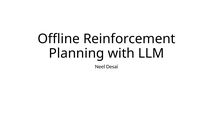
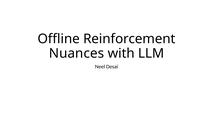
Planning: Planning -> Nuances
